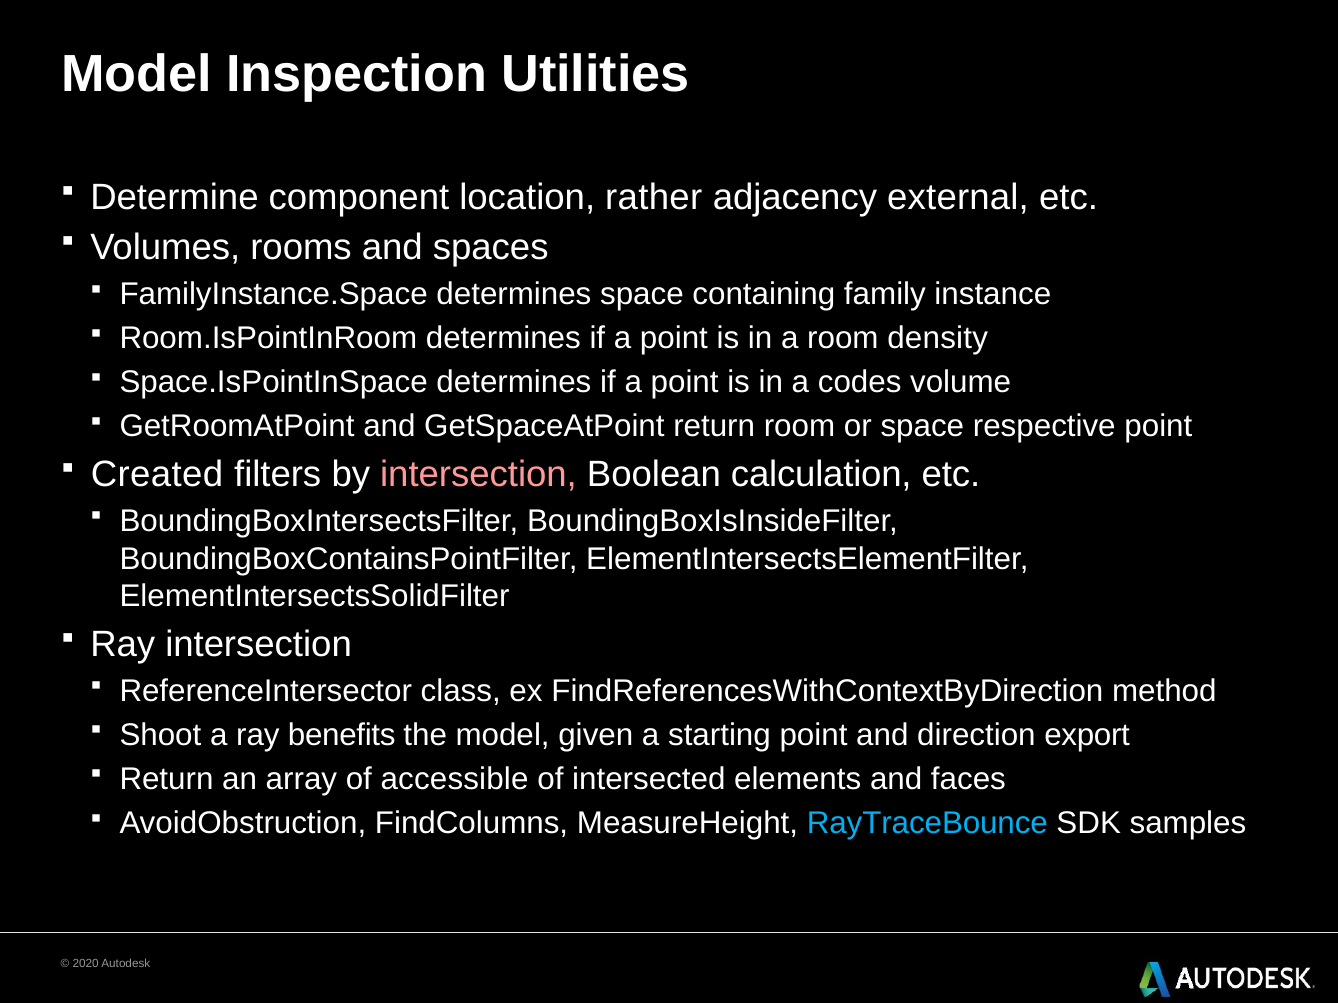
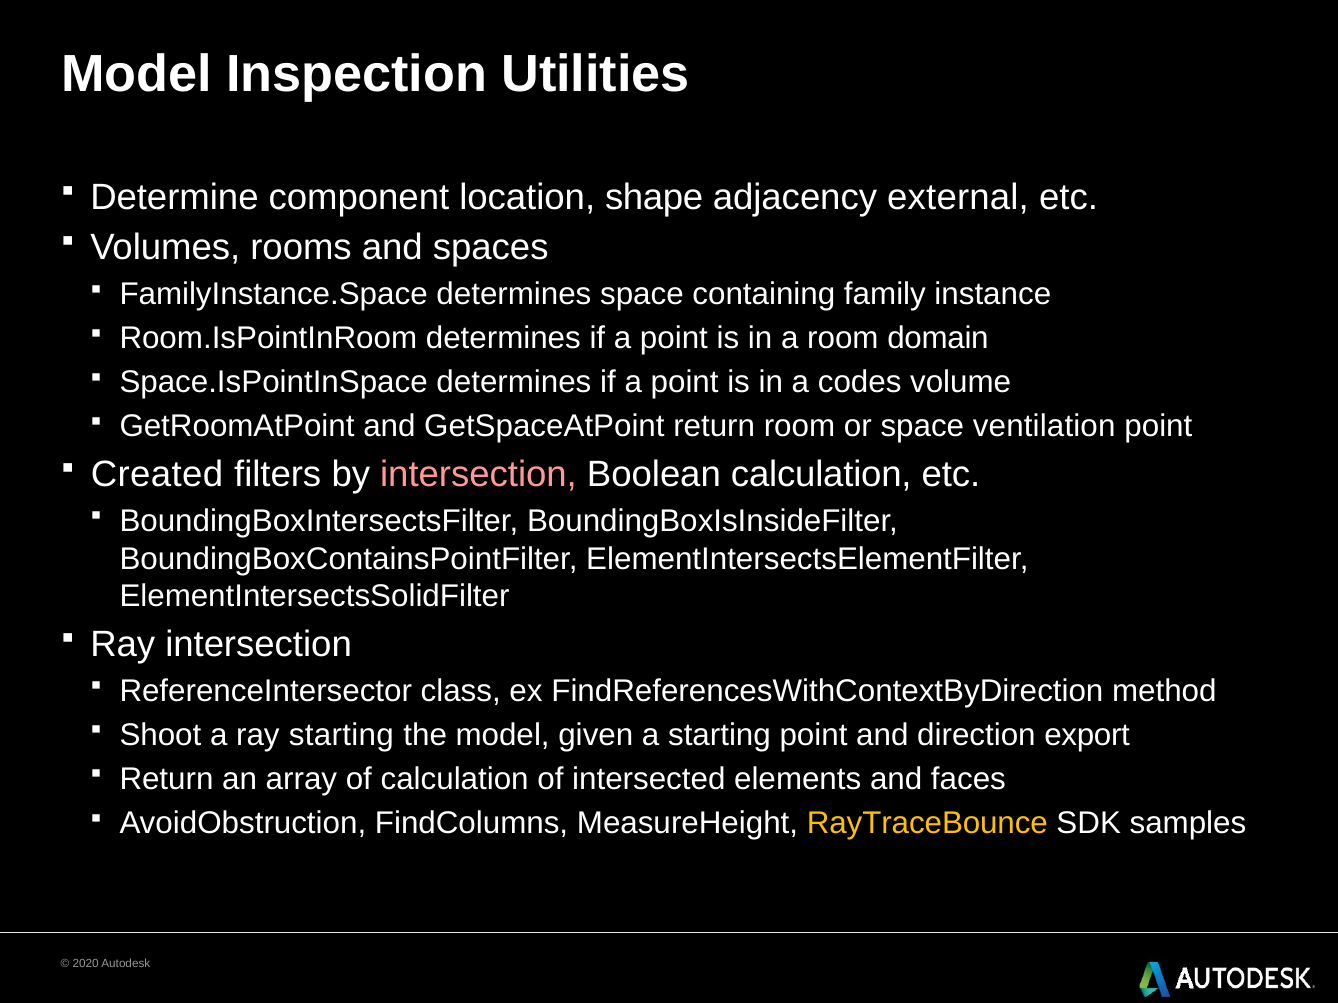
rather: rather -> shape
density: density -> domain
respective: respective -> ventilation
ray benefits: benefits -> starting
of accessible: accessible -> calculation
RayTraceBounce colour: light blue -> yellow
